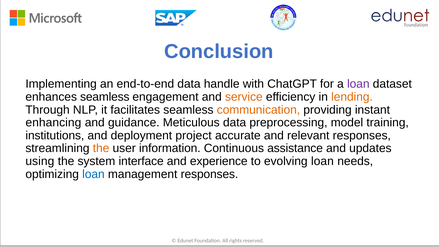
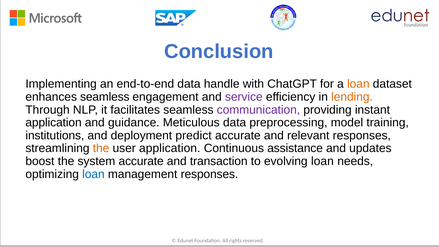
loan at (358, 84) colour: purple -> orange
service colour: orange -> purple
communication colour: orange -> purple
enhancing at (53, 123): enhancing -> application
project: project -> predict
user information: information -> application
using: using -> boost
system interface: interface -> accurate
experience: experience -> transaction
